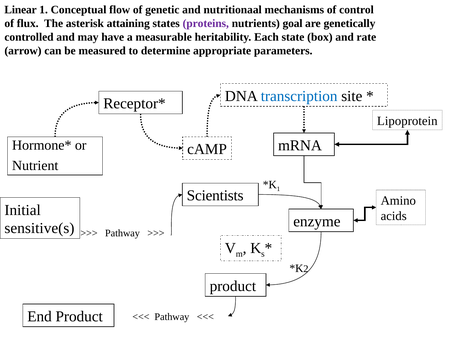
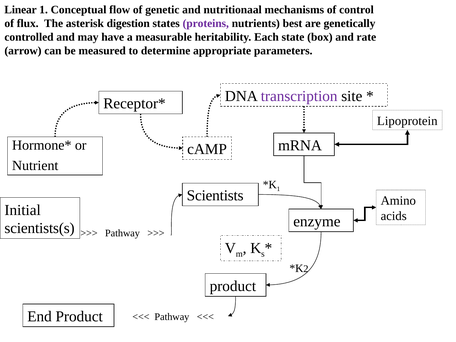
attaining: attaining -> digestion
goal: goal -> best
transcription colour: blue -> purple
sensitive(s: sensitive(s -> scientists(s
